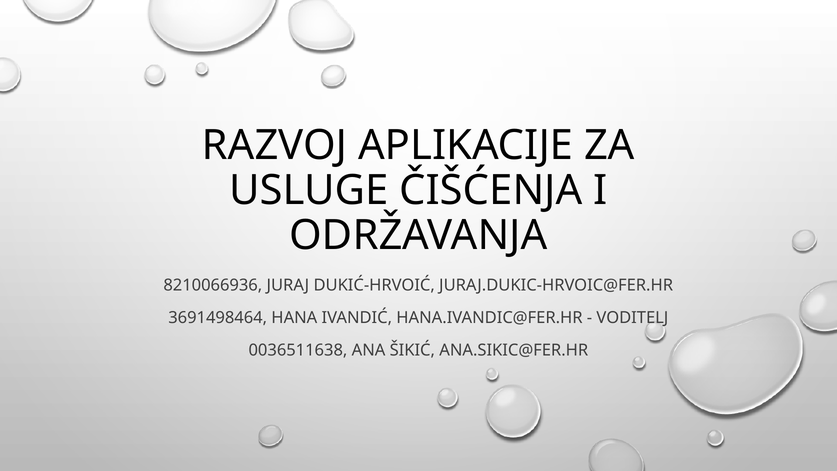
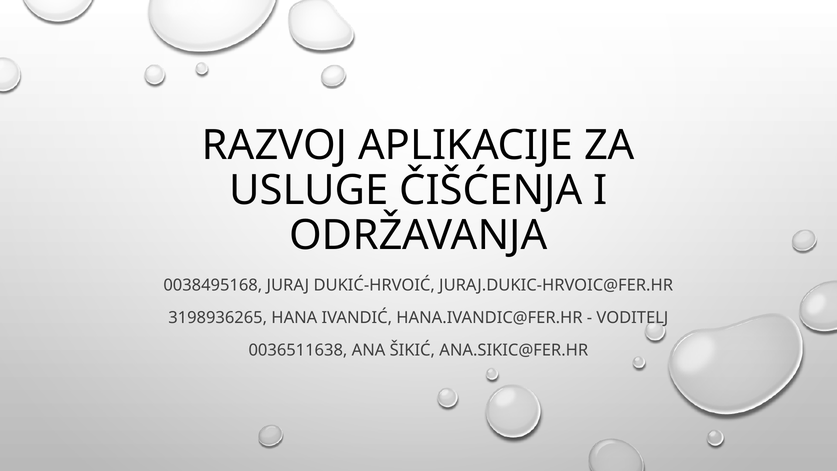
8210066936: 8210066936 -> 0038495168
3691498464: 3691498464 -> 3198936265
